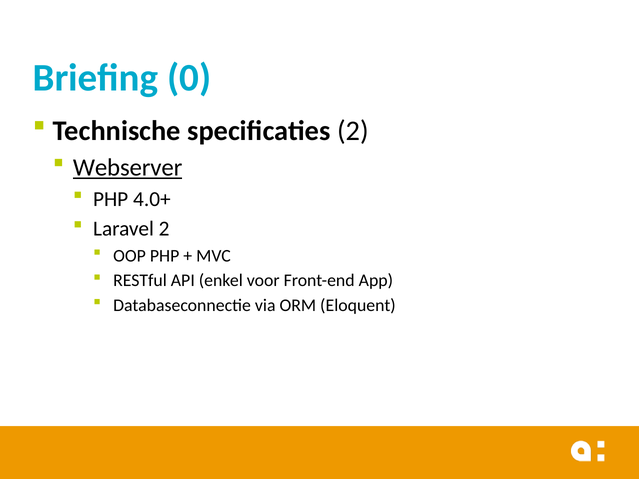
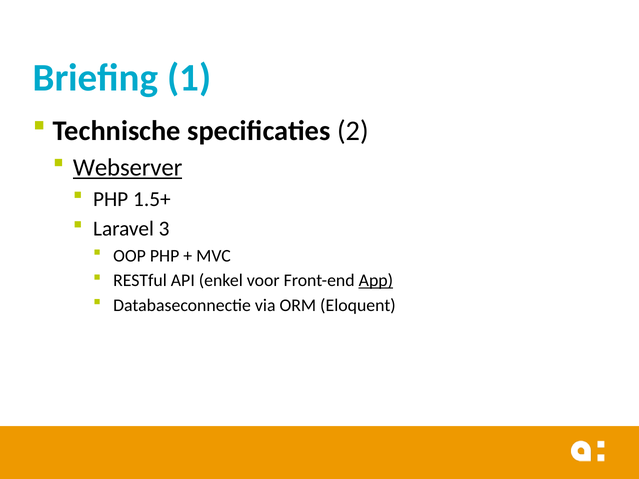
0: 0 -> 1
4.0+: 4.0+ -> 1.5+
Laravel 2: 2 -> 3
App underline: none -> present
